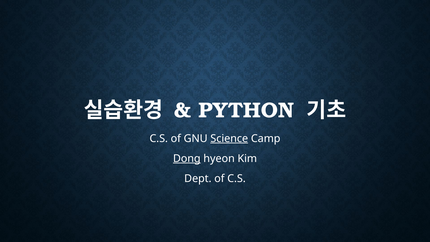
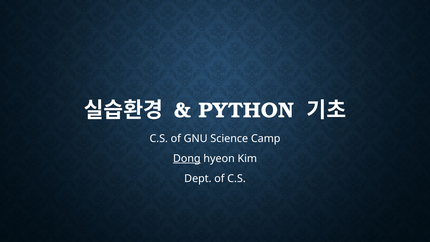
Science underline: present -> none
